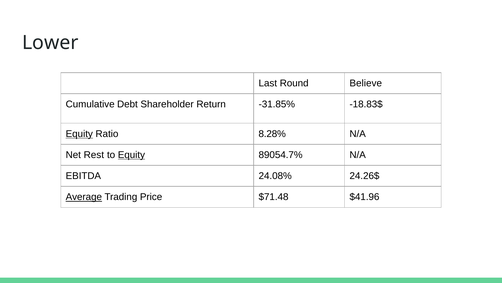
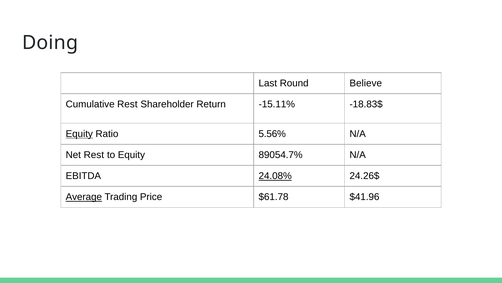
Lower: Lower -> Doing
Cumulative Debt: Debt -> Rest
-31.85%: -31.85% -> -15.11%
8.28%: 8.28% -> 5.56%
Equity at (131, 155) underline: present -> none
24.08% underline: none -> present
$71.48: $71.48 -> $61.78
